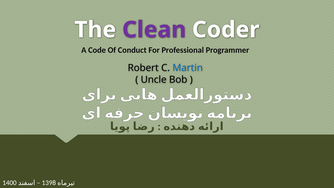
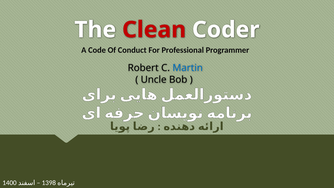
Clean colour: purple -> red
